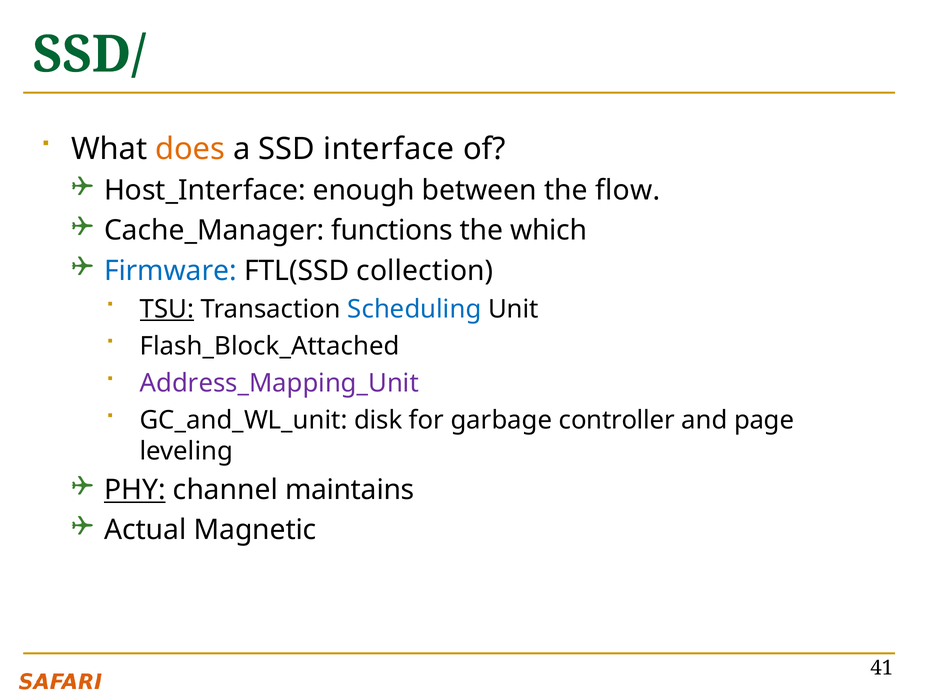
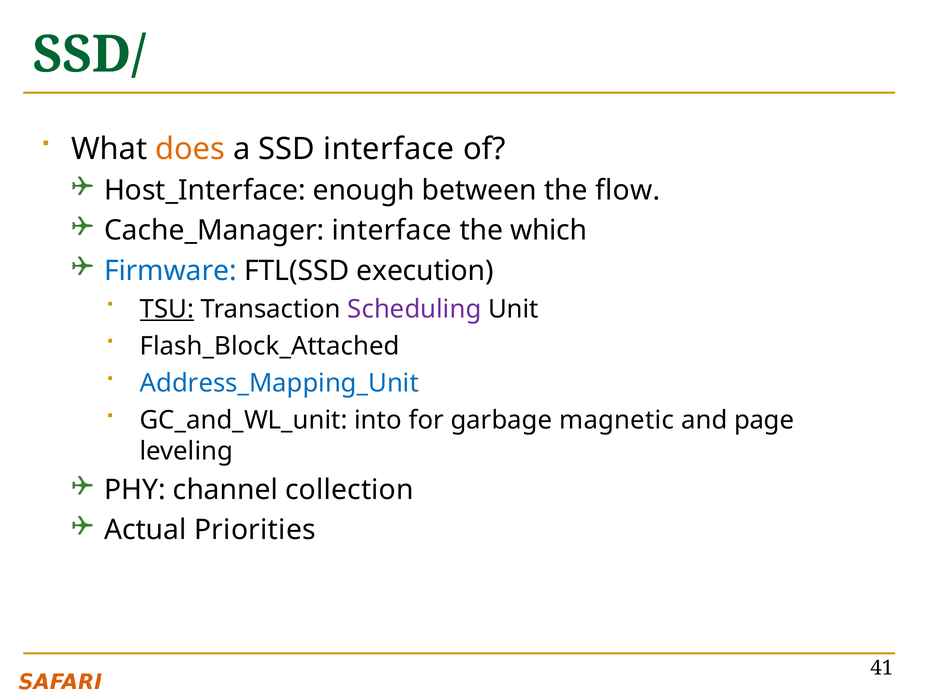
Cache_Manager functions: functions -> interface
collection: collection -> execution
Scheduling colour: blue -> purple
Address_Mapping_Unit colour: purple -> blue
disk: disk -> into
controller: controller -> magnetic
PHY underline: present -> none
maintains: maintains -> collection
Magnetic: Magnetic -> Priorities
